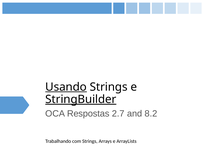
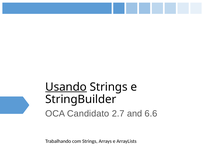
StringBuilder underline: present -> none
Respostas: Respostas -> Candidato
8.2: 8.2 -> 6.6
